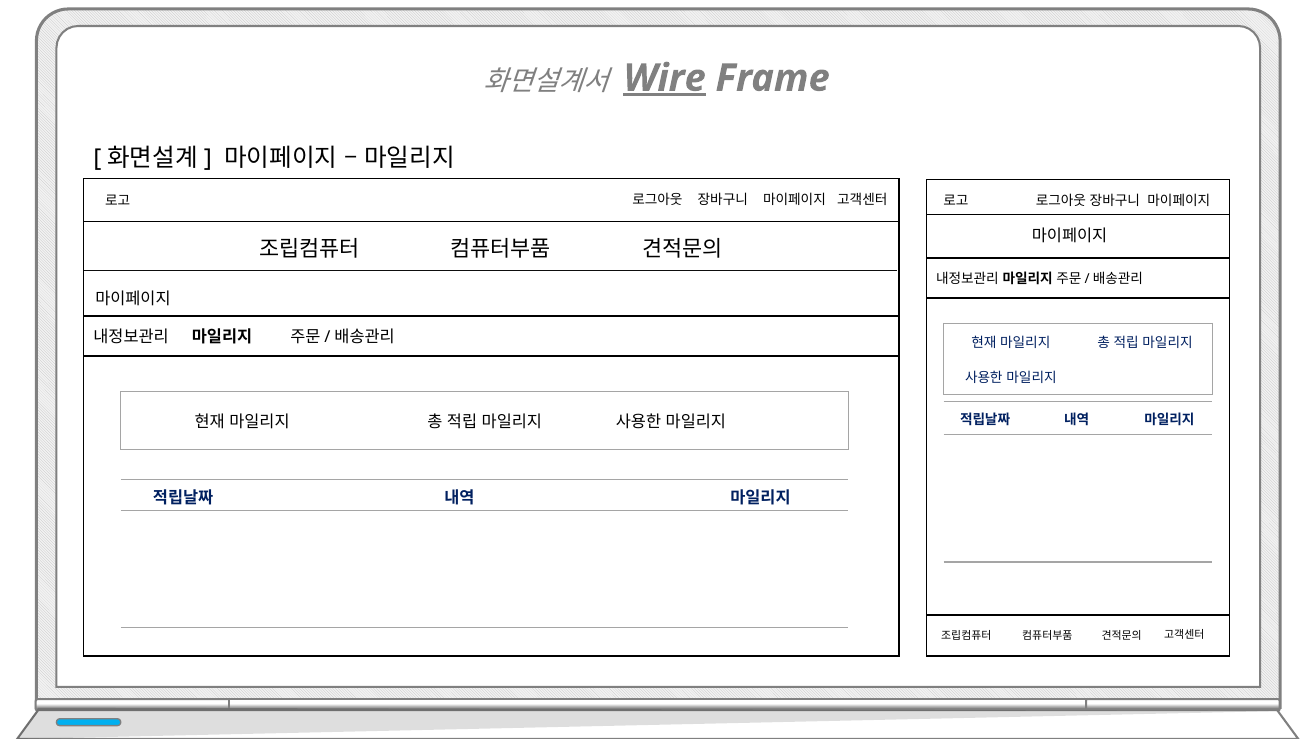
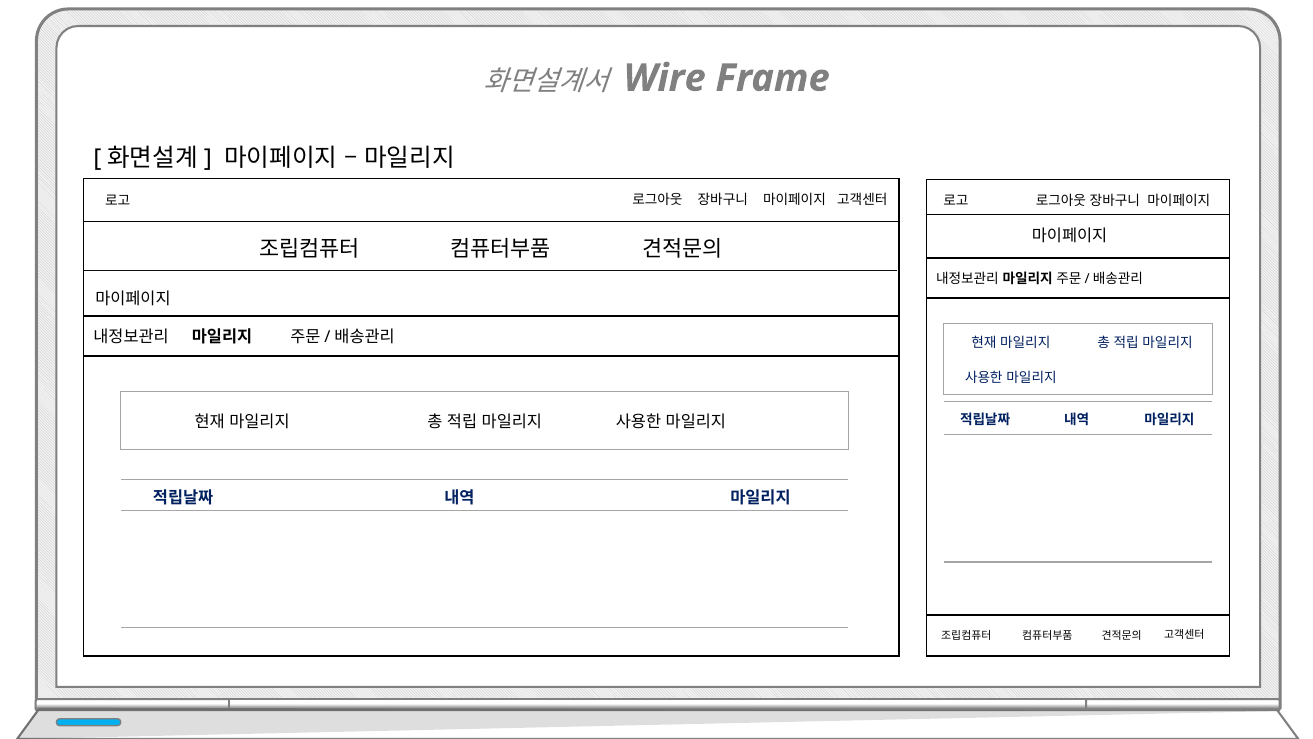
Wire underline: present -> none
